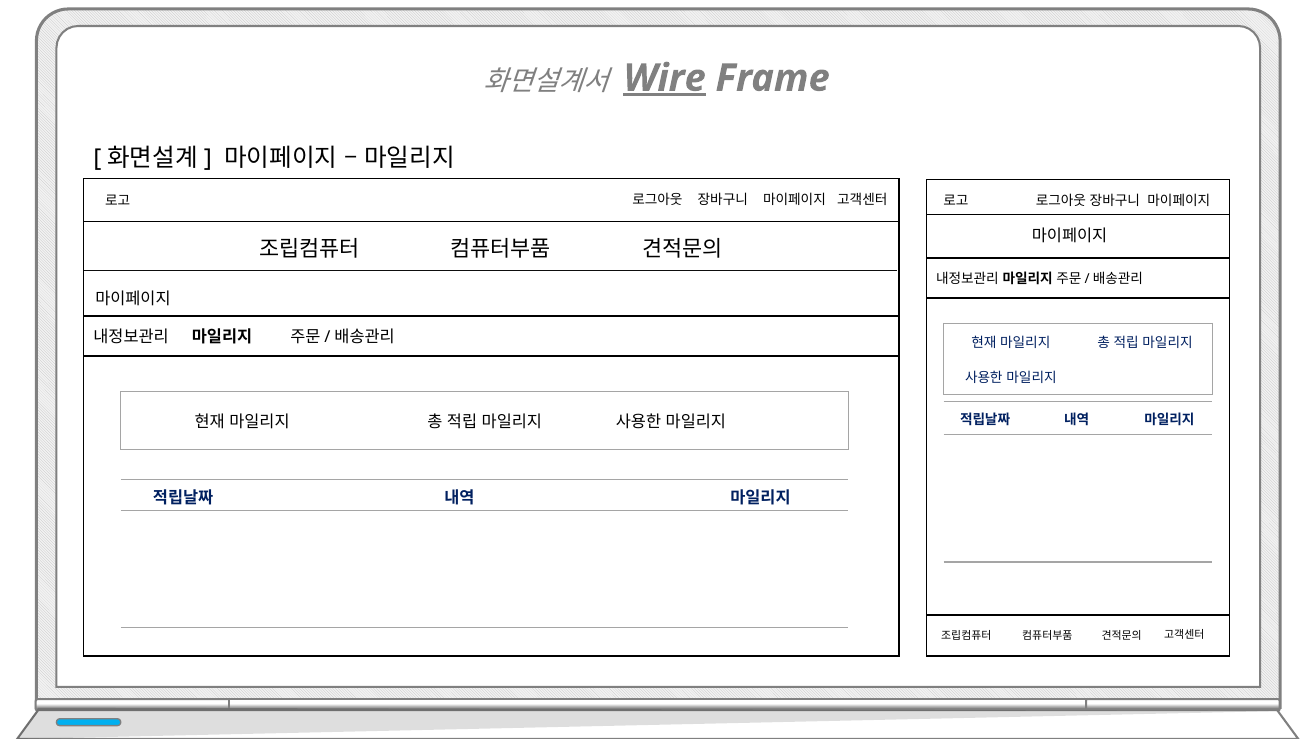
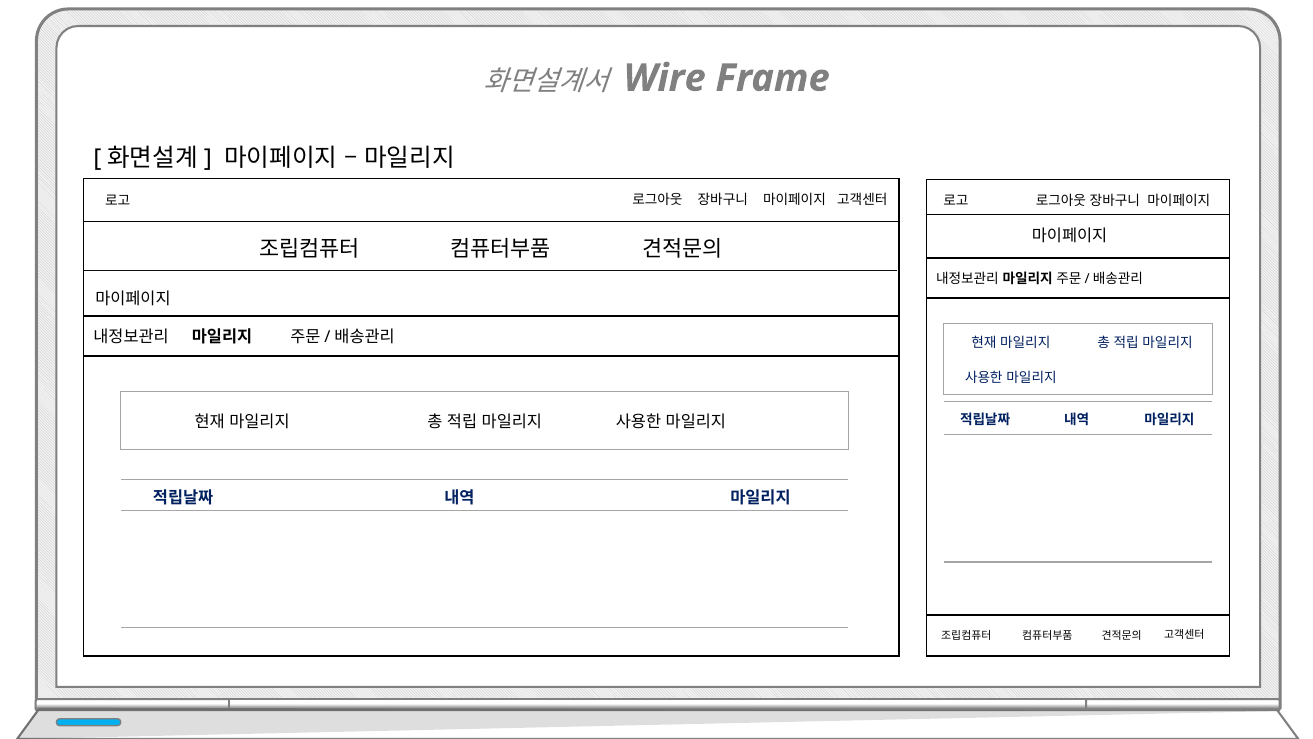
Wire underline: present -> none
